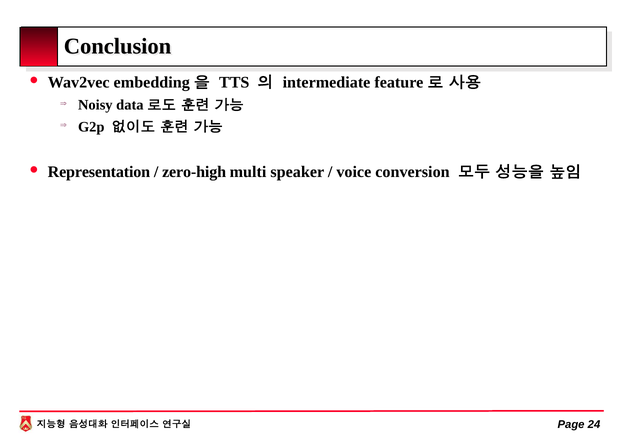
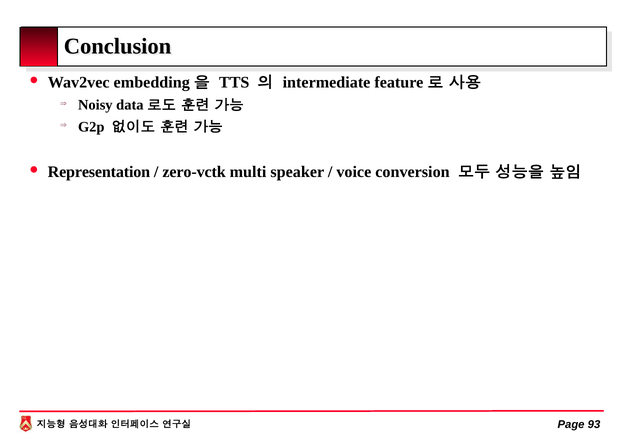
zero-high: zero-high -> zero-vctk
24: 24 -> 93
